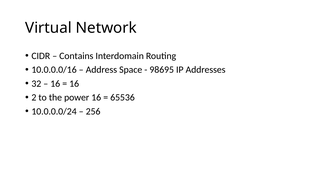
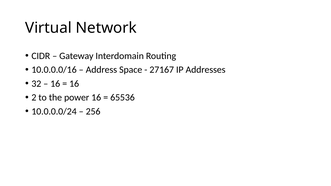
Contains: Contains -> Gateway
98695: 98695 -> 27167
